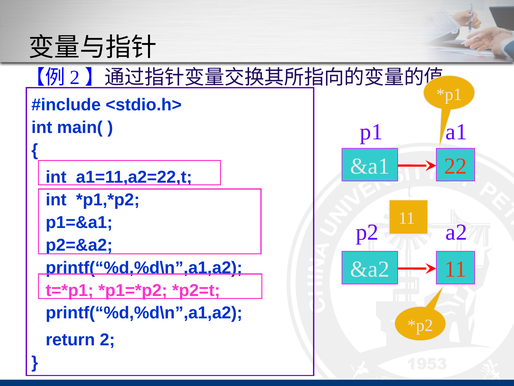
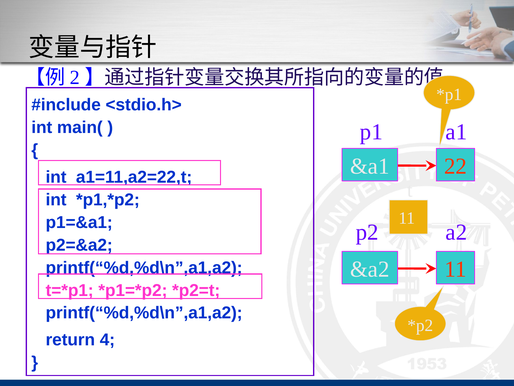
return 2: 2 -> 4
